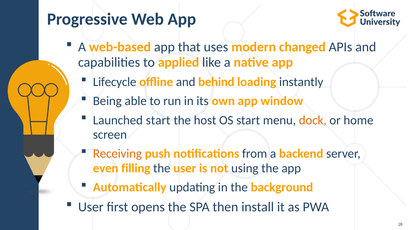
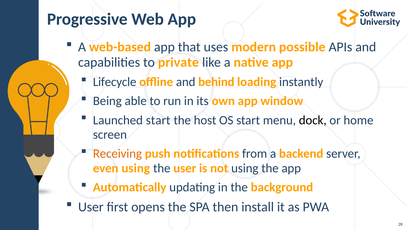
changed: changed -> possible
applied: applied -> private
dock colour: orange -> black
even filling: filling -> using
